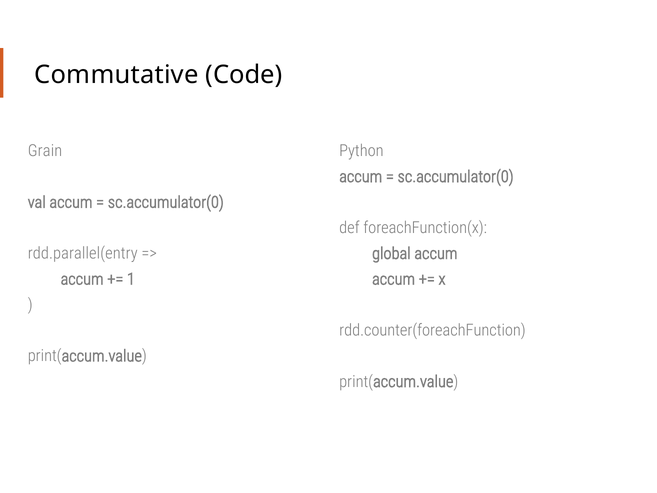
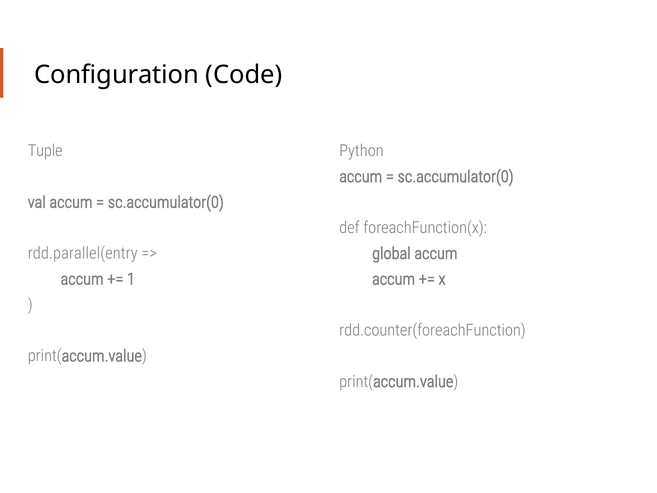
Commutative: Commutative -> Configuration
Grain: Grain -> Tuple
